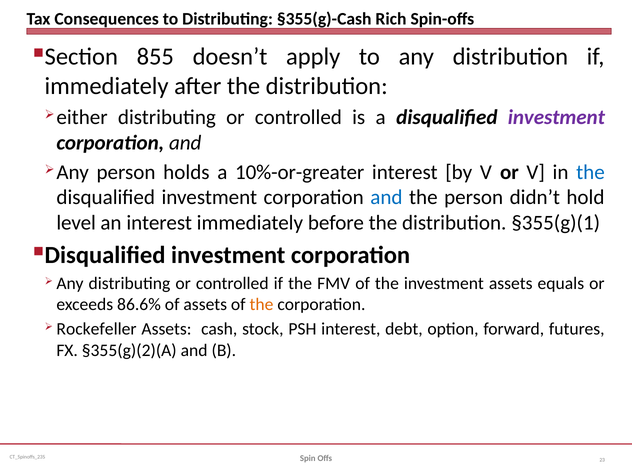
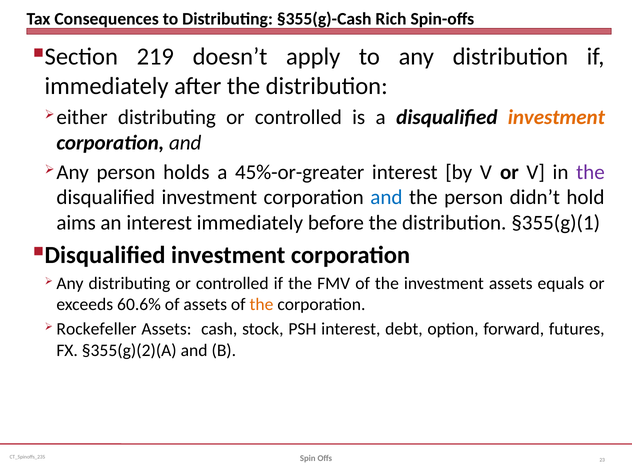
855: 855 -> 219
investment at (556, 117) colour: purple -> orange
10%-or-greater: 10%-or-greater -> 45%-or-greater
the at (590, 172) colour: blue -> purple
level: level -> aims
86.6%: 86.6% -> 60.6%
